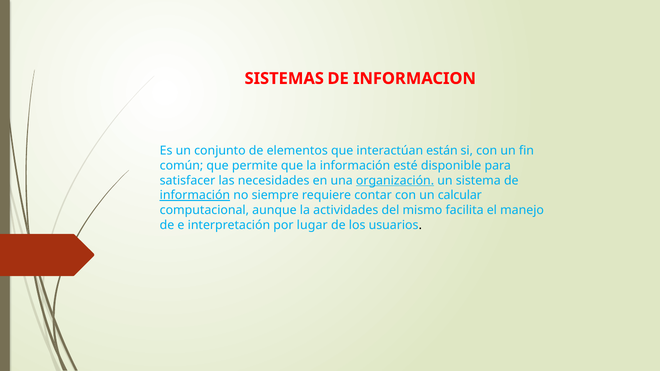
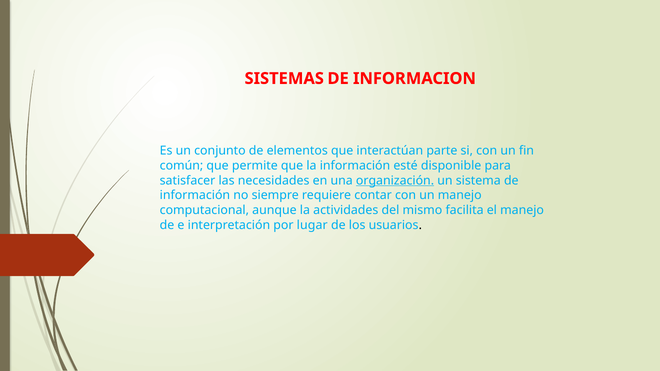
están: están -> parte
información at (195, 195) underline: present -> none
un calcular: calcular -> manejo
